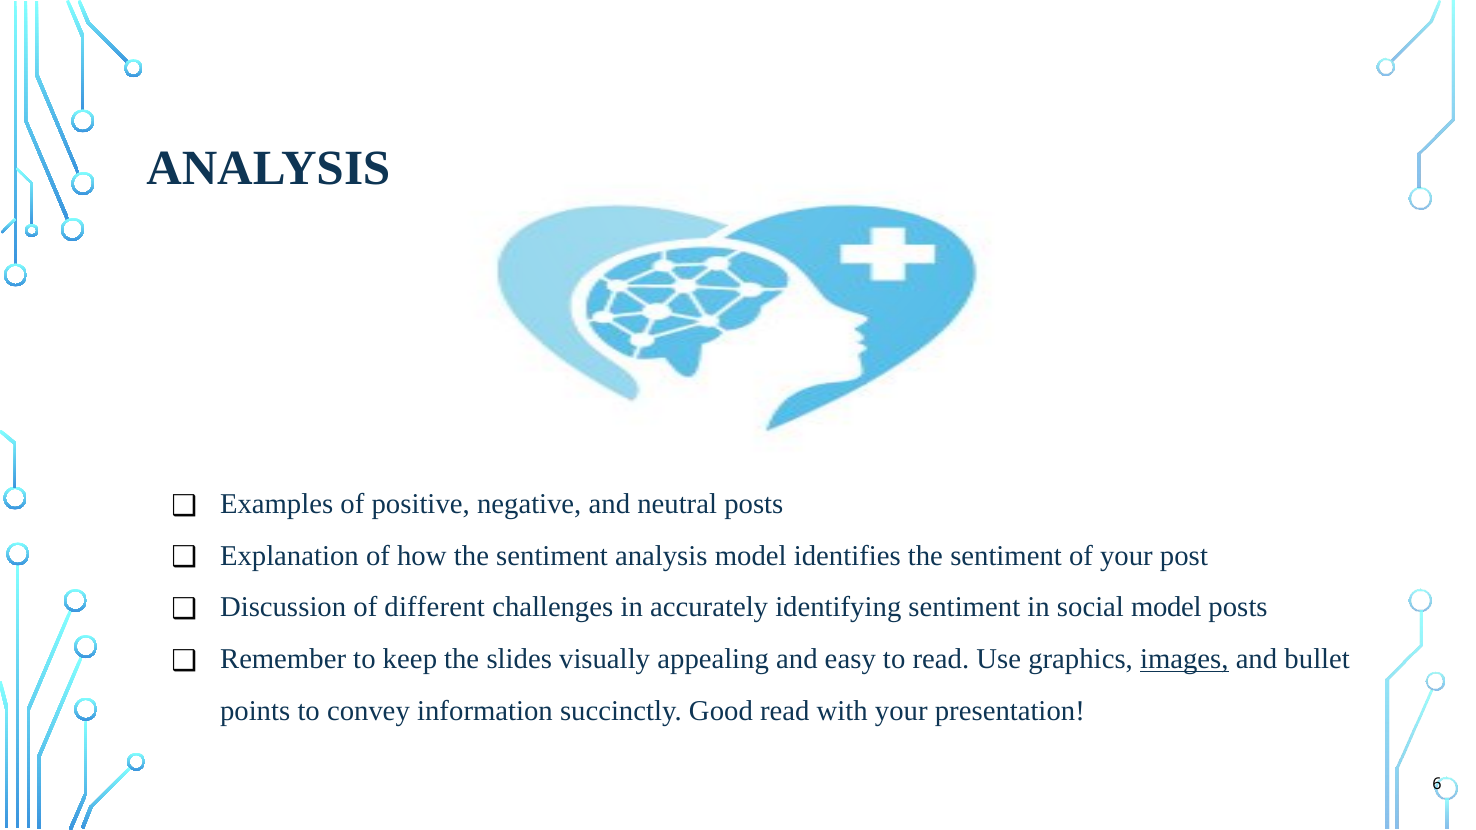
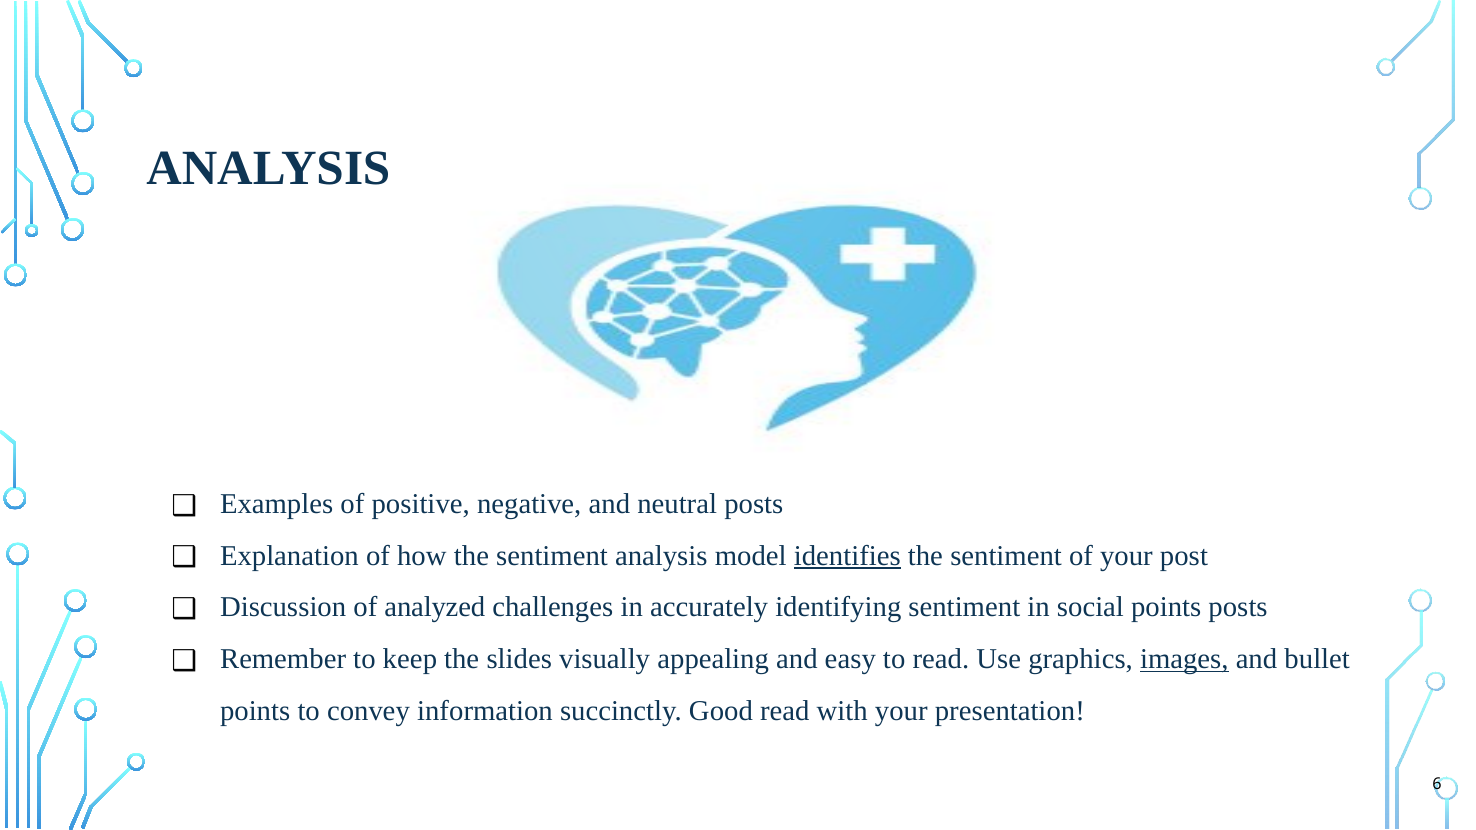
identifies underline: none -> present
different: different -> analyzed
social model: model -> points
